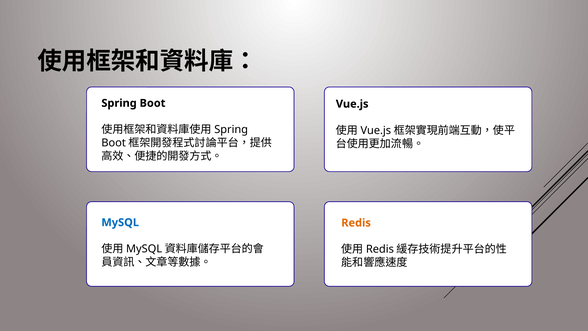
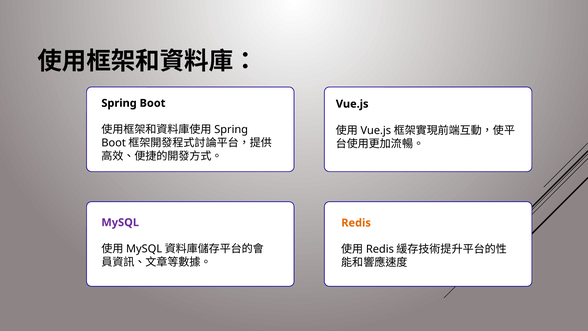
MySQL colour: blue -> purple
